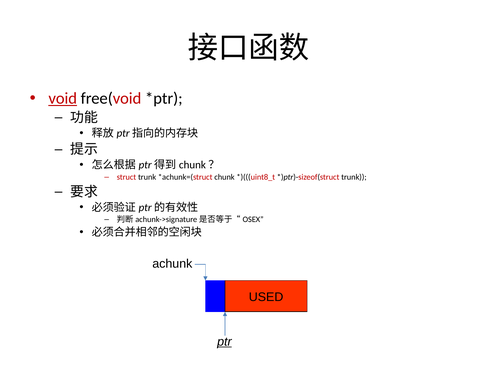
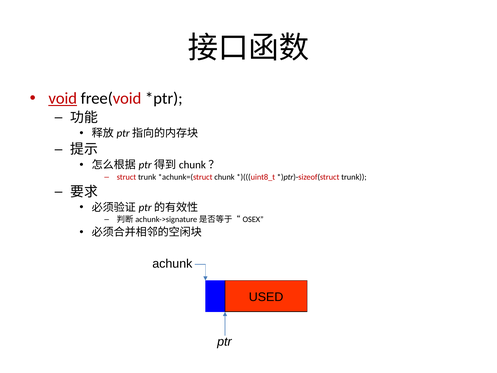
ptr underline: present -> none
